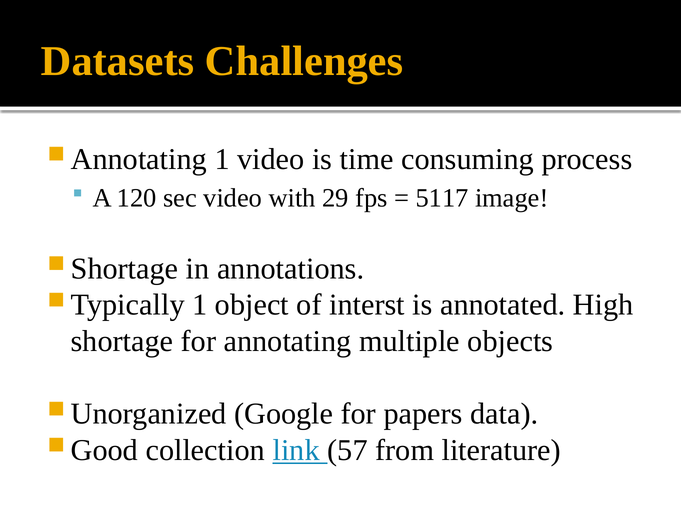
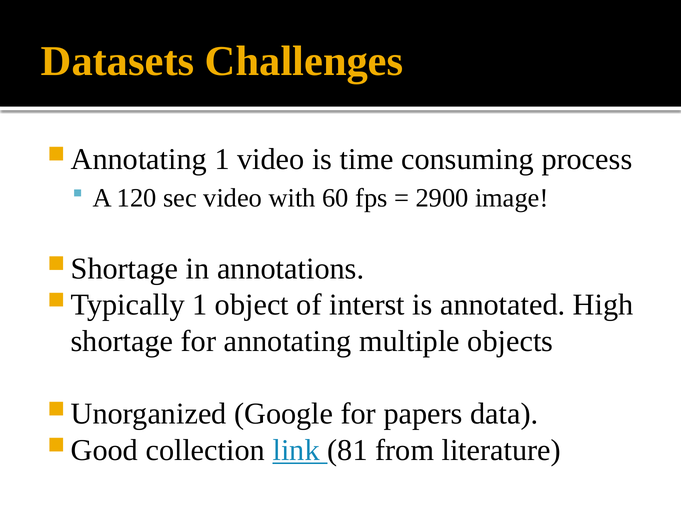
29: 29 -> 60
5117: 5117 -> 2900
57: 57 -> 81
